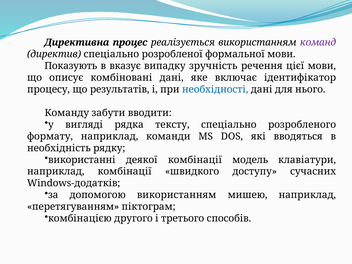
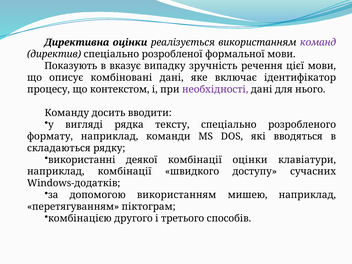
Директивна процес: процес -> оцінки
результатів: результатів -> контекстом
необхідності colour: blue -> purple
забути: забути -> досить
необхідність: необхідність -> складаються
комбінації модель: модель -> оцінки
